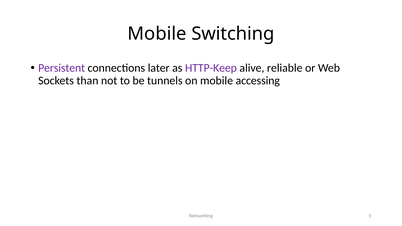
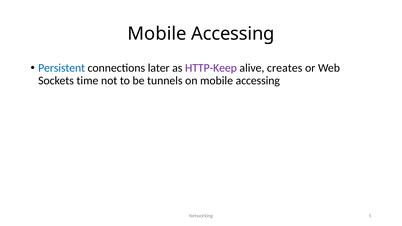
Switching at (233, 34): Switching -> Accessing
Persistent colour: purple -> blue
reliable: reliable -> creates
than: than -> time
